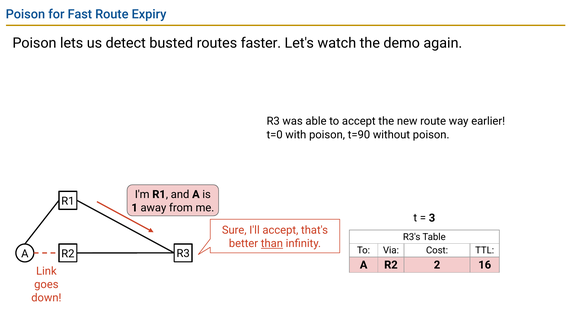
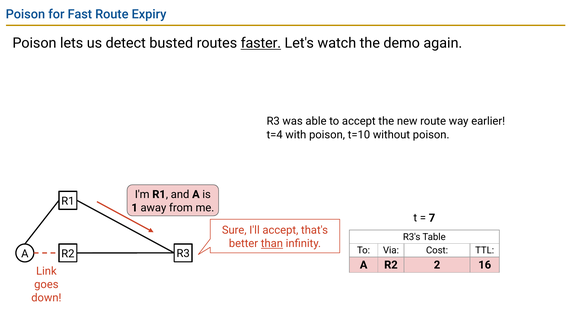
faster underline: none -> present
t=0: t=0 -> t=4
t=90: t=90 -> t=10
3: 3 -> 7
